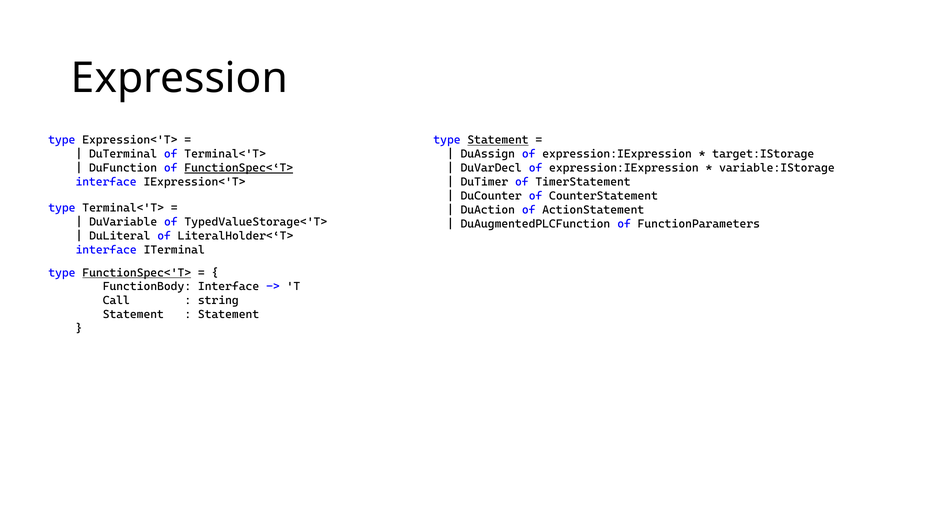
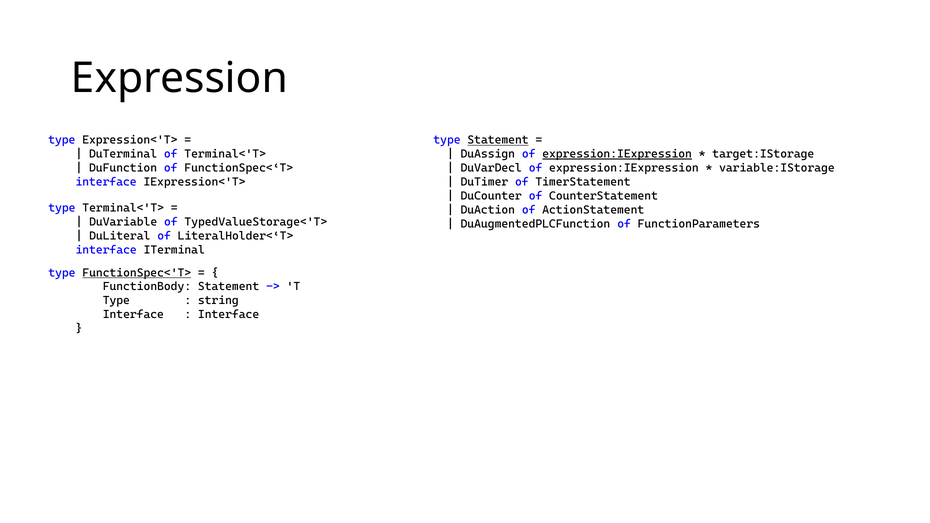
expression:IExpression at (617, 154) underline: none -> present
FunctionSpec<‘T> underline: present -> none
FunctionBody Interface: Interface -> Statement
Call at (116, 301): Call -> Type
Statement at (133, 315): Statement -> Interface
Statement at (229, 315): Statement -> Interface
